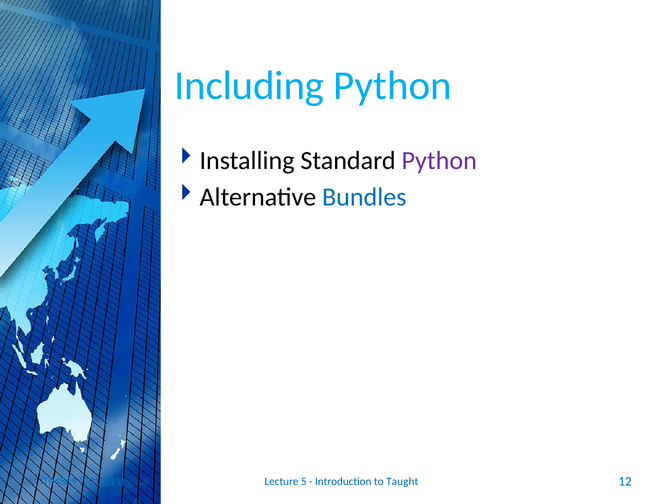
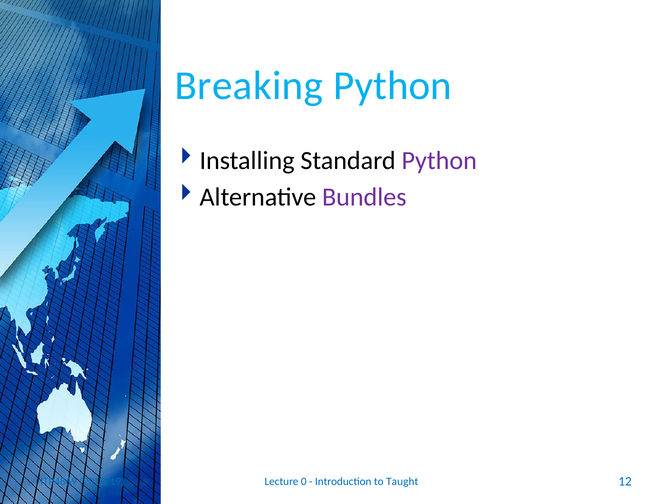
Including: Including -> Breaking
Bundles colour: blue -> purple
5: 5 -> 0
